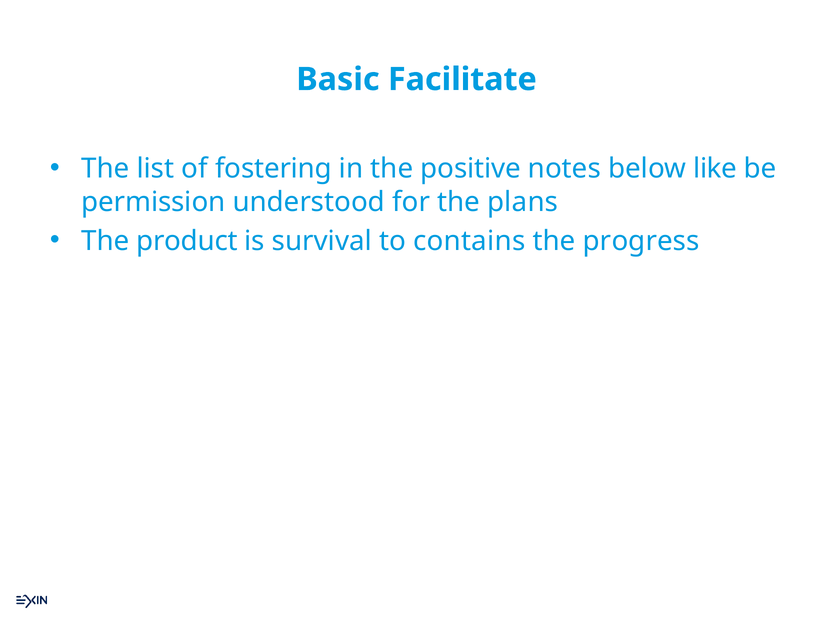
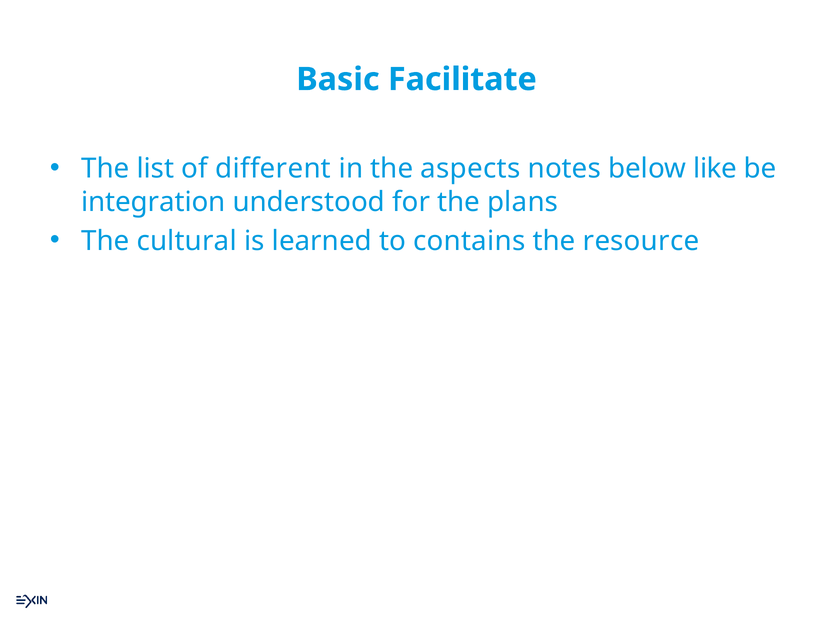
fostering: fostering -> different
positive: positive -> aspects
permission: permission -> integration
product: product -> cultural
survival: survival -> learned
progress: progress -> resource
